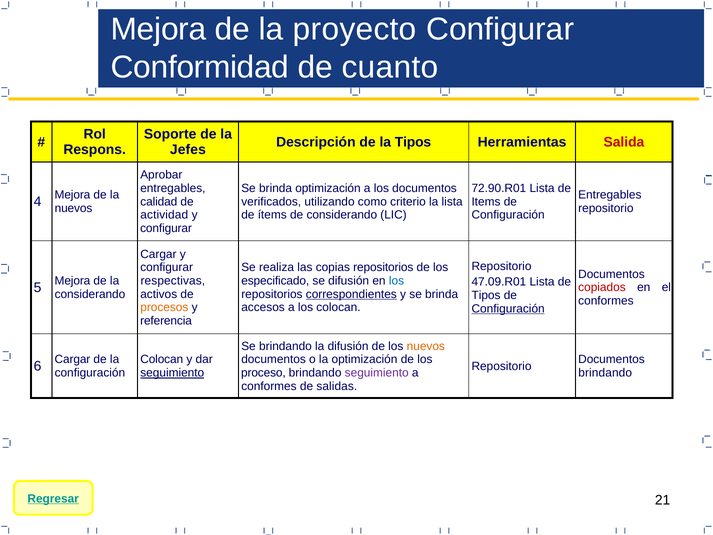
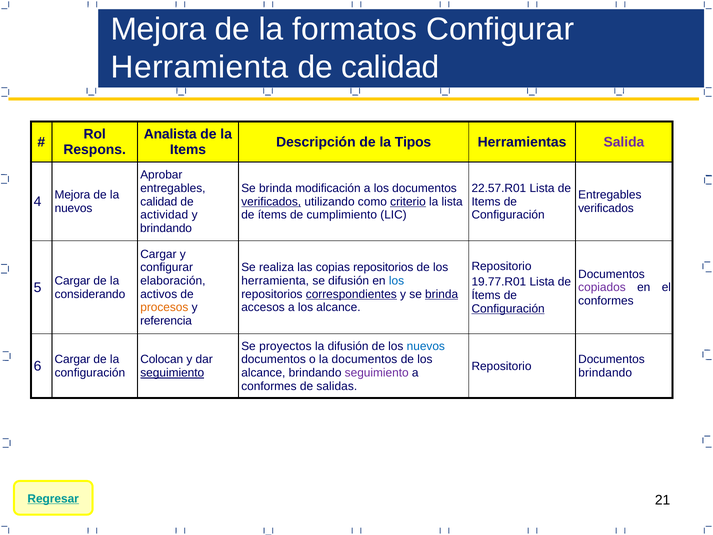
proyecto: proyecto -> formatos
Conformidad at (200, 67): Conformidad -> Herramienta
de cuanto: cuanto -> calidad
Soporte: Soporte -> Analista
Salida colour: red -> purple
Jefes at (188, 150): Jefes -> Items
brinda optimización: optimización -> modificación
72.90.R01: 72.90.R01 -> 22.57.R01
verificados at (271, 202) underline: none -> present
criterio underline: none -> present
repositorio at (606, 208): repositorio -> verificados
de considerando: considerando -> cumplimiento
configurar at (166, 228): configurar -> brindando
respectivas: respectivas -> elaboración
especificado at (275, 281): especificado -> herramienta
47.09.R01: 47.09.R01 -> 19.77.R01
5 Mejora: Mejora -> Cargar
copiados colour: red -> purple
brinda at (442, 294) underline: none -> present
Tipos at (486, 295): Tipos -> Ítems
a los colocan: colocan -> alcance
Se brindando: brindando -> proyectos
nuevos at (426, 346) colour: orange -> blue
la optimización: optimización -> documentos
proceso at (263, 373): proceso -> alcance
